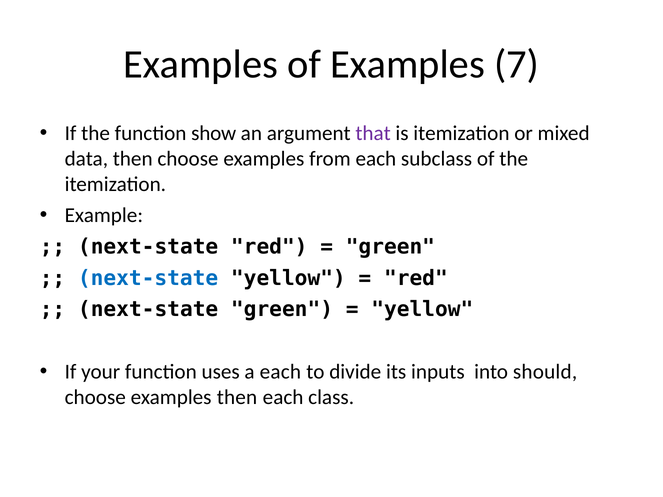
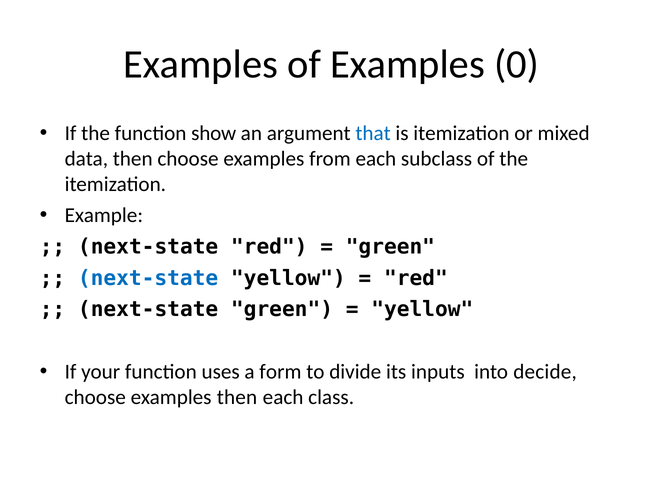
7: 7 -> 0
that colour: purple -> blue
a each: each -> form
should: should -> decide
